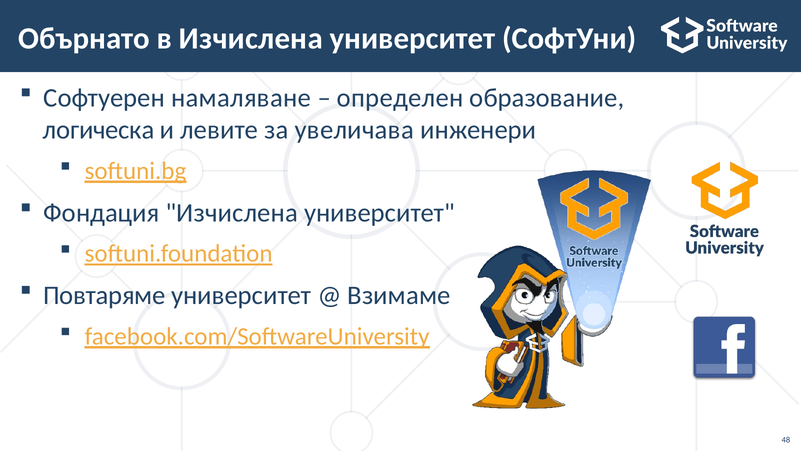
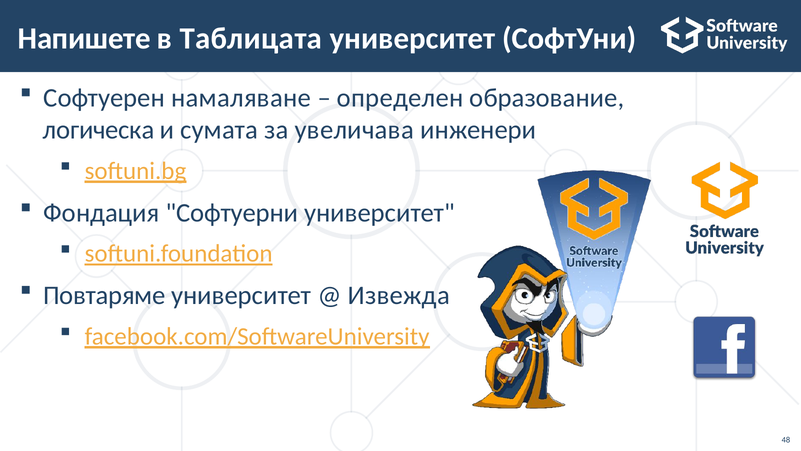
Обърнато: Обърнато -> Напишете
в Изчислена: Изчислена -> Таблицата
левите: левите -> сумата
Фондация Изчислена: Изчислена -> Софтуерни
Взимаме: Взимаме -> Извежда
